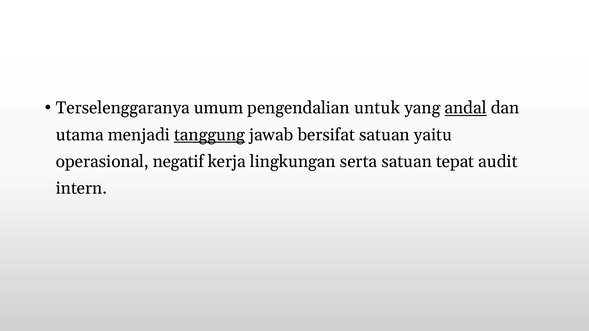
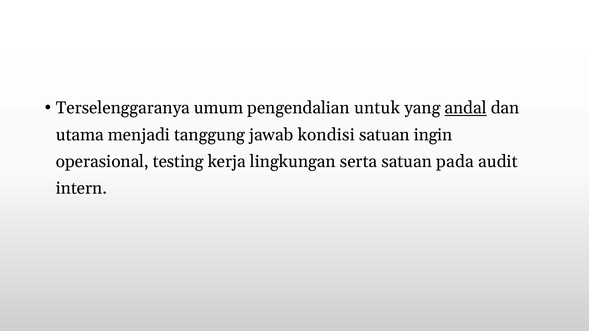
tanggung underline: present -> none
bersifat: bersifat -> kondisi
yaitu: yaitu -> ingin
negatif: negatif -> testing
tepat: tepat -> pada
